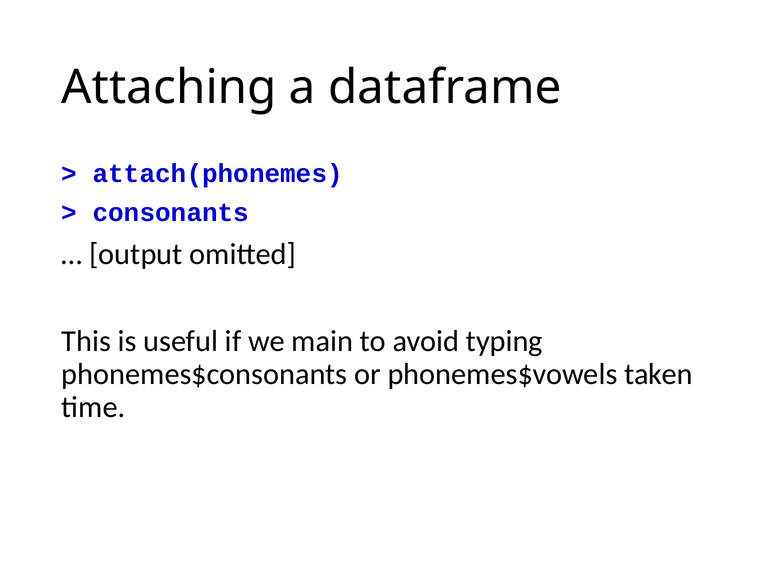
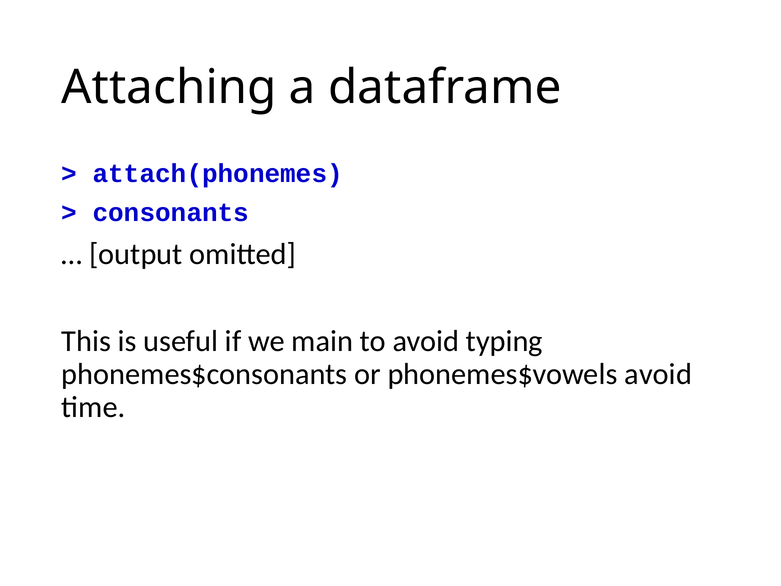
phonemes$vowels taken: taken -> avoid
